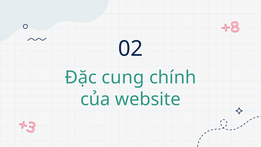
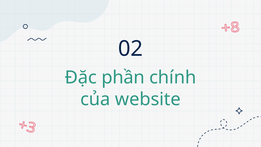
cung: cung -> phần
